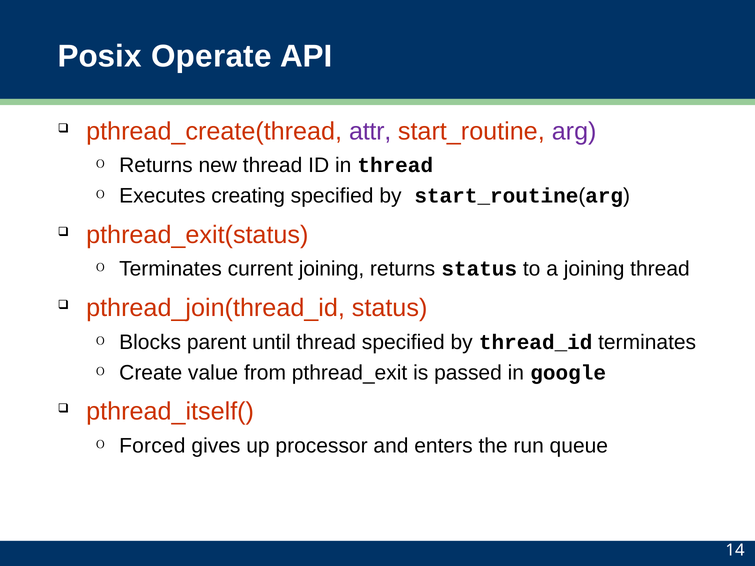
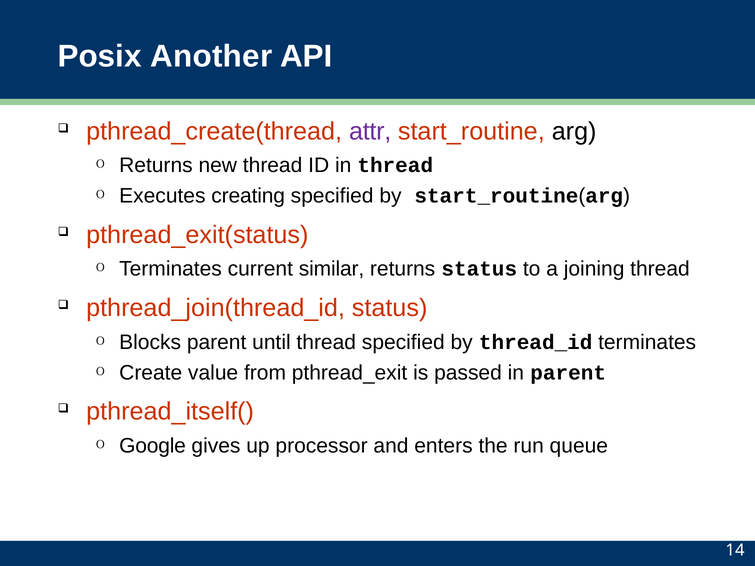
Operate: Operate -> Another
arg colour: purple -> black
current joining: joining -> similar
in google: google -> parent
Forced: Forced -> Google
